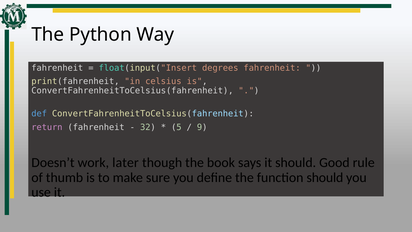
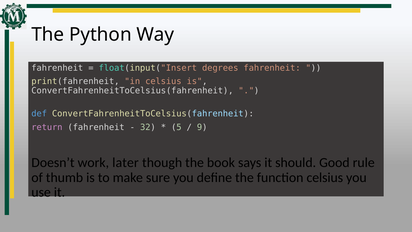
function should: should -> celsius
